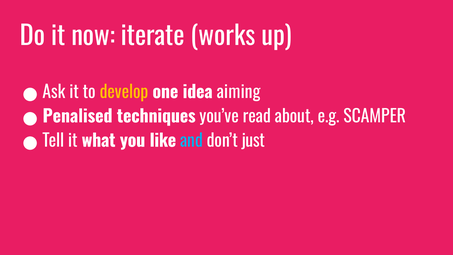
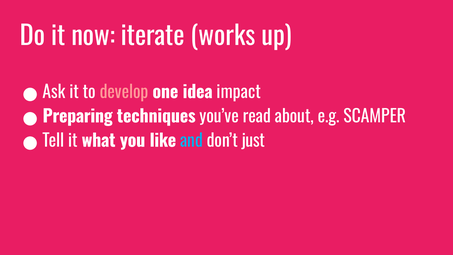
develop colour: yellow -> pink
aiming: aiming -> impact
Penalised: Penalised -> Preparing
